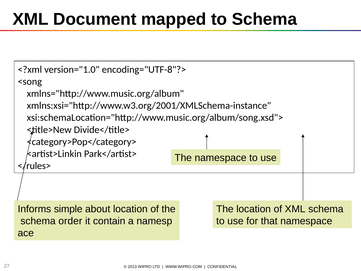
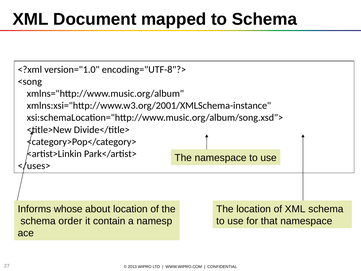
</rules>: </rules> -> </uses>
simple: simple -> whose
